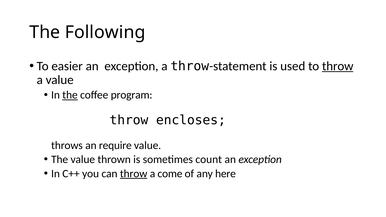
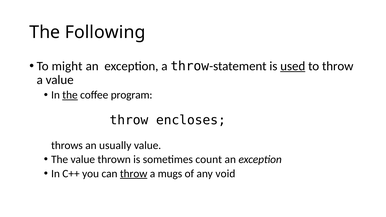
easier: easier -> might
used underline: none -> present
throw at (338, 66) underline: present -> none
require: require -> usually
come: come -> mugs
here: here -> void
